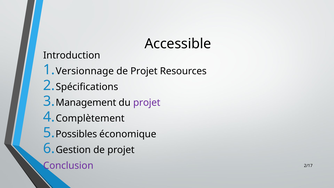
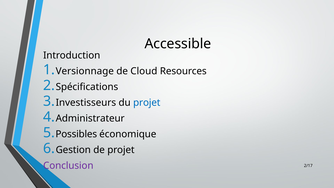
Projet at (144, 71): Projet -> Cloud
Management: Management -> Investisseurs
projet at (147, 103) colour: purple -> blue
Complètement: Complètement -> Administrateur
